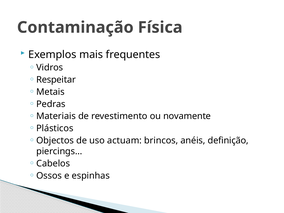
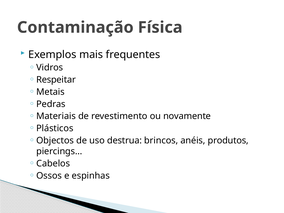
actuam: actuam -> destrua
definição: definição -> produtos
